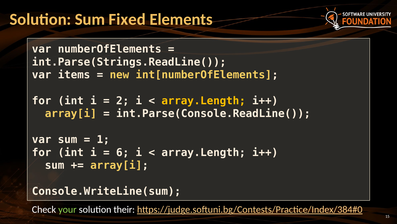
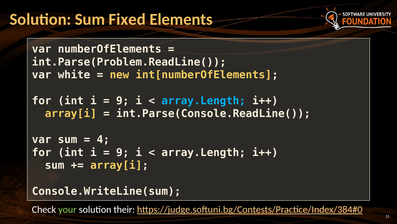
int.Parse(Strings.ReadLine(: int.Parse(Strings.ReadLine( -> int.Parse(Problem.ReadLine(
items: items -> white
2 at (123, 100): 2 -> 9
array.Length at (204, 100) colour: yellow -> light blue
1: 1 -> 4
6 at (123, 152): 6 -> 9
